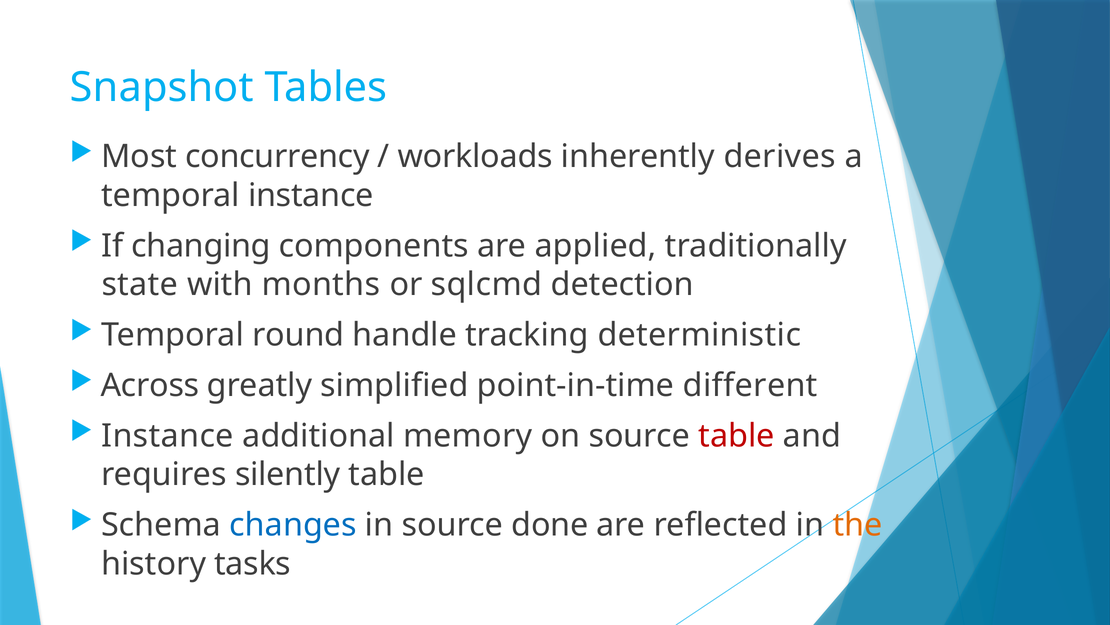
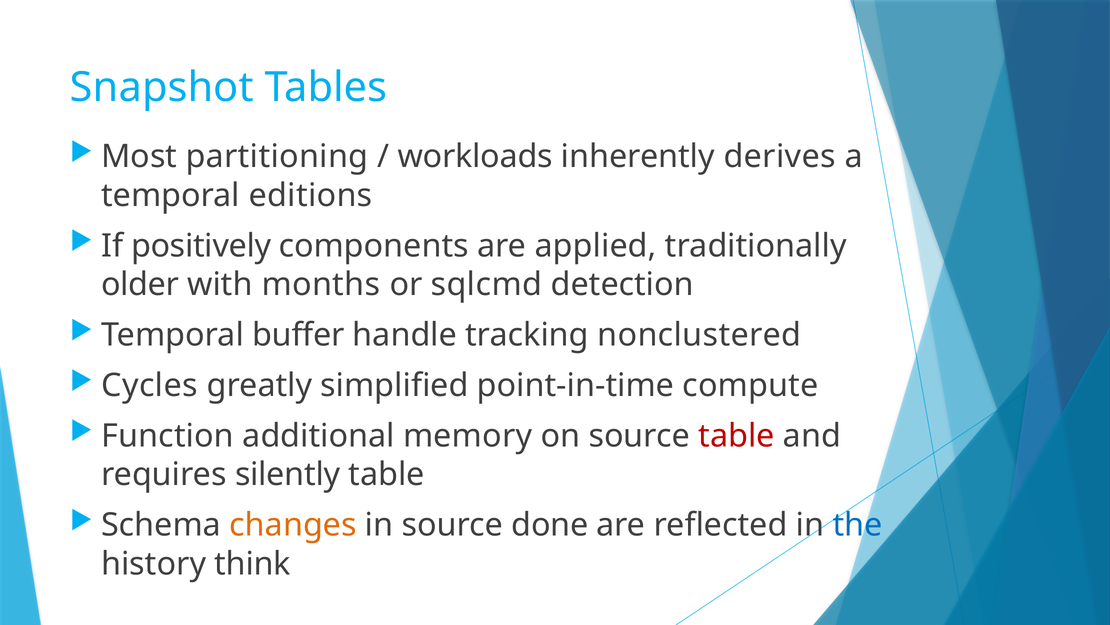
concurrency: concurrency -> partitioning
temporal instance: instance -> editions
changing: changing -> positively
state: state -> older
round: round -> buffer
deterministic: deterministic -> nonclustered
Across: Across -> Cycles
different: different -> compute
Instance at (167, 436): Instance -> Function
changes colour: blue -> orange
the colour: orange -> blue
tasks: tasks -> think
